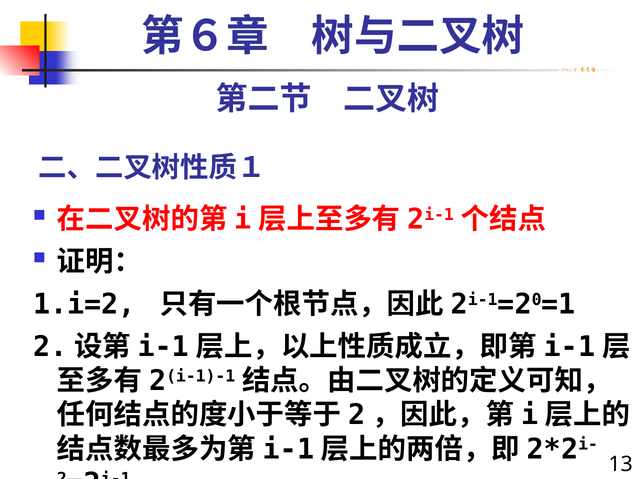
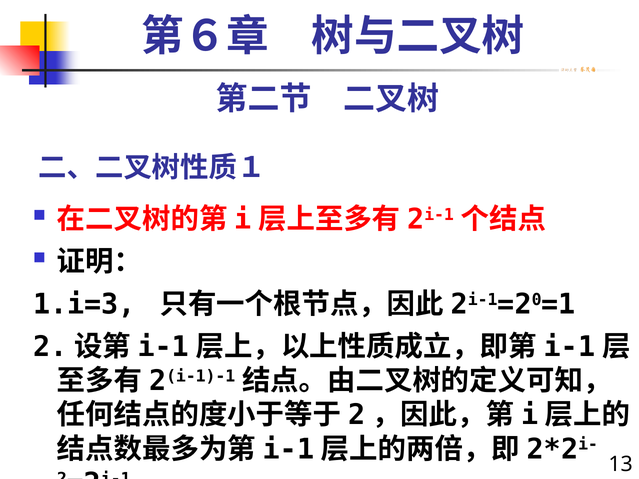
1.i=2: 1.i=2 -> 1.i=3
